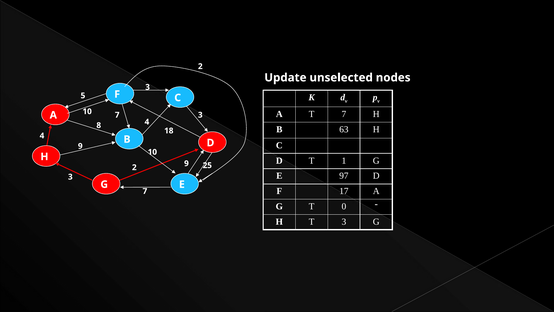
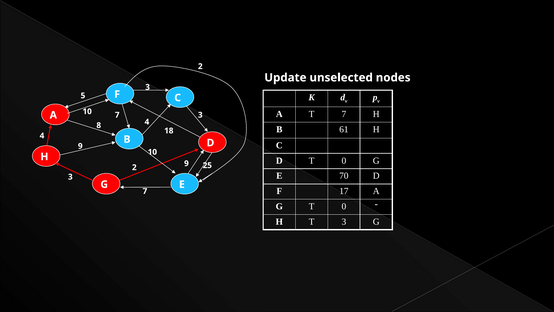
63: 63 -> 61
D T 1: 1 -> 0
97: 97 -> 70
